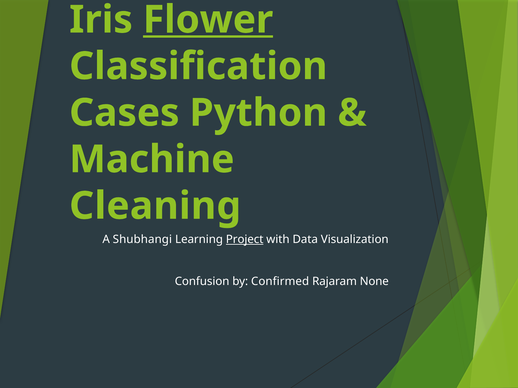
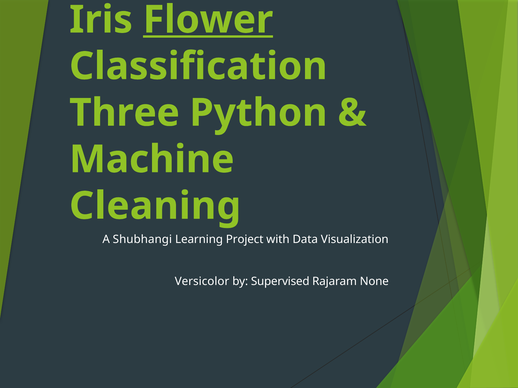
Cases: Cases -> Three
Project underline: present -> none
Confusion: Confusion -> Versicolor
Confirmed: Confirmed -> Supervised
